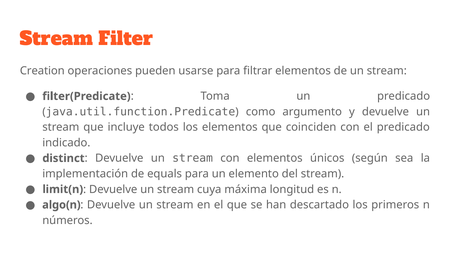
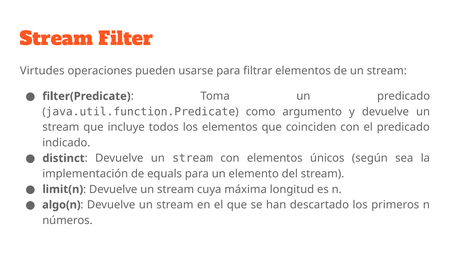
Creation: Creation -> Virtudes
